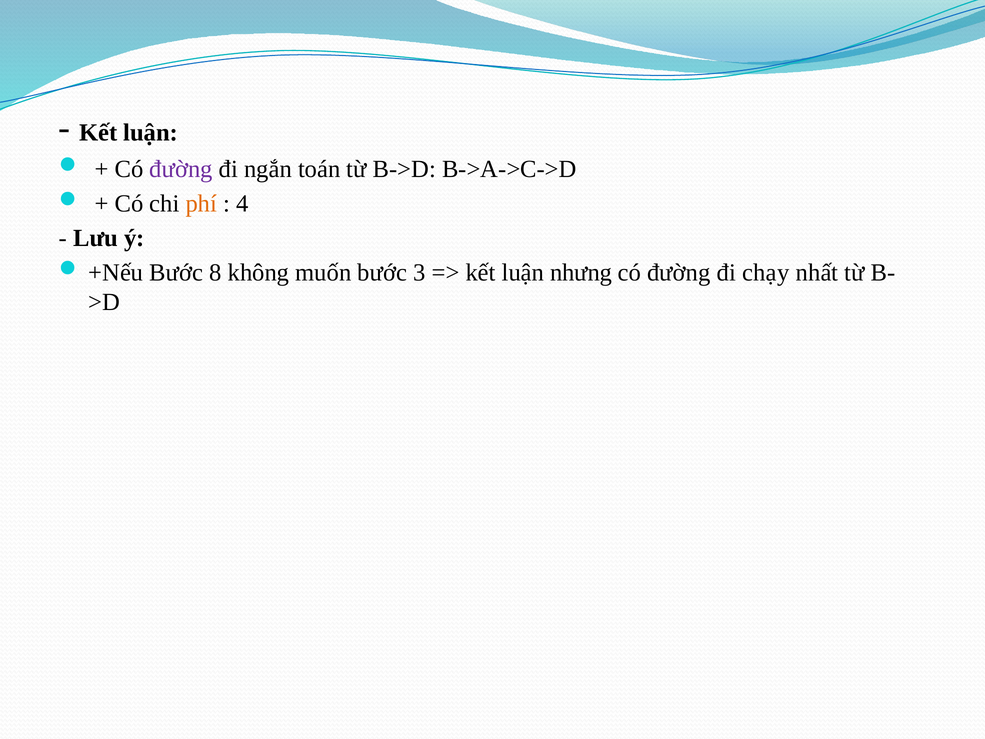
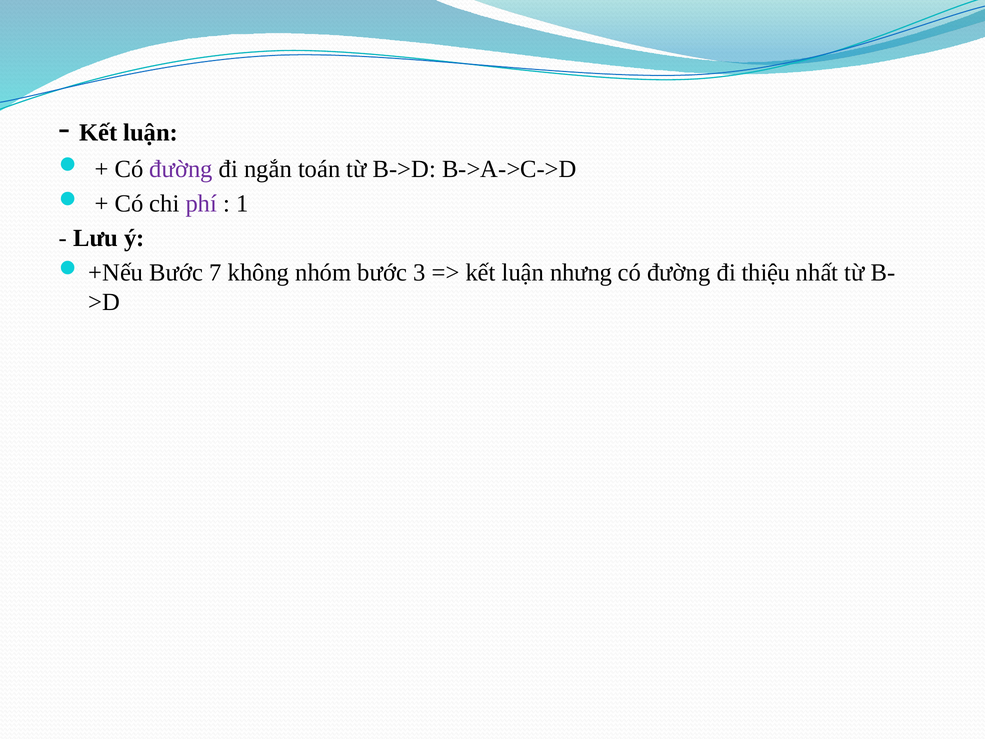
phí colour: orange -> purple
4: 4 -> 1
8: 8 -> 7
muốn: muốn -> nhóm
chạy: chạy -> thiệu
